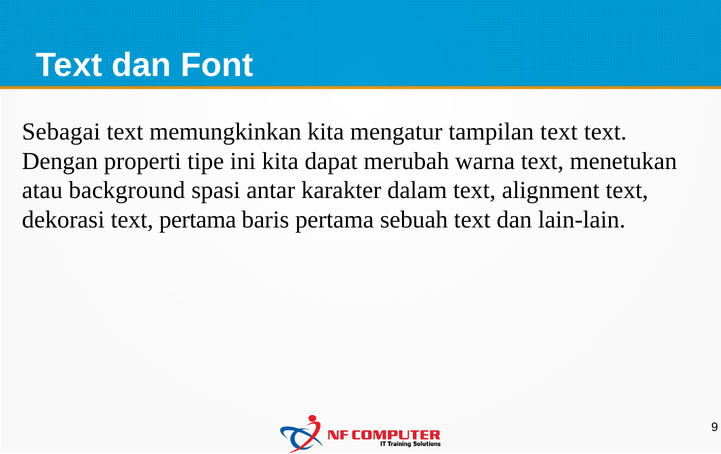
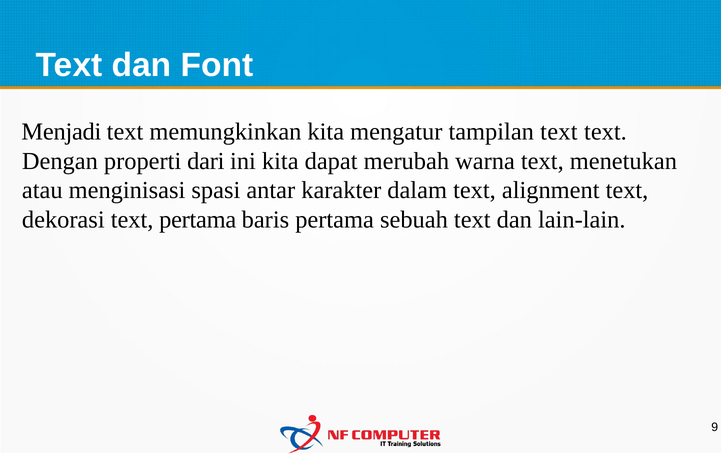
Sebagai: Sebagai -> Menjadi
tipe: tipe -> dari
background: background -> menginisasi
